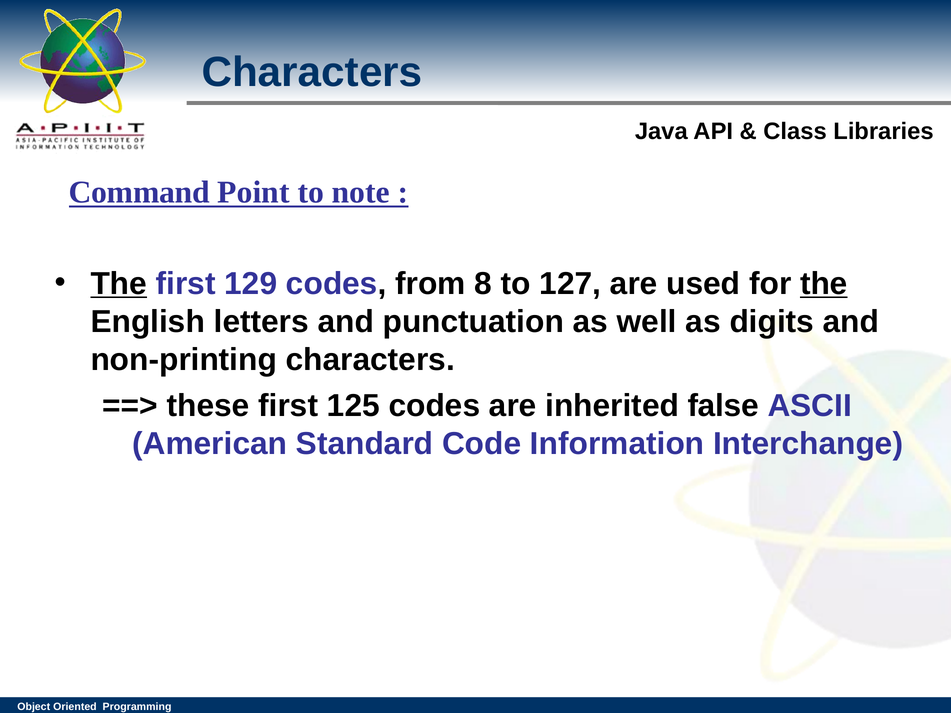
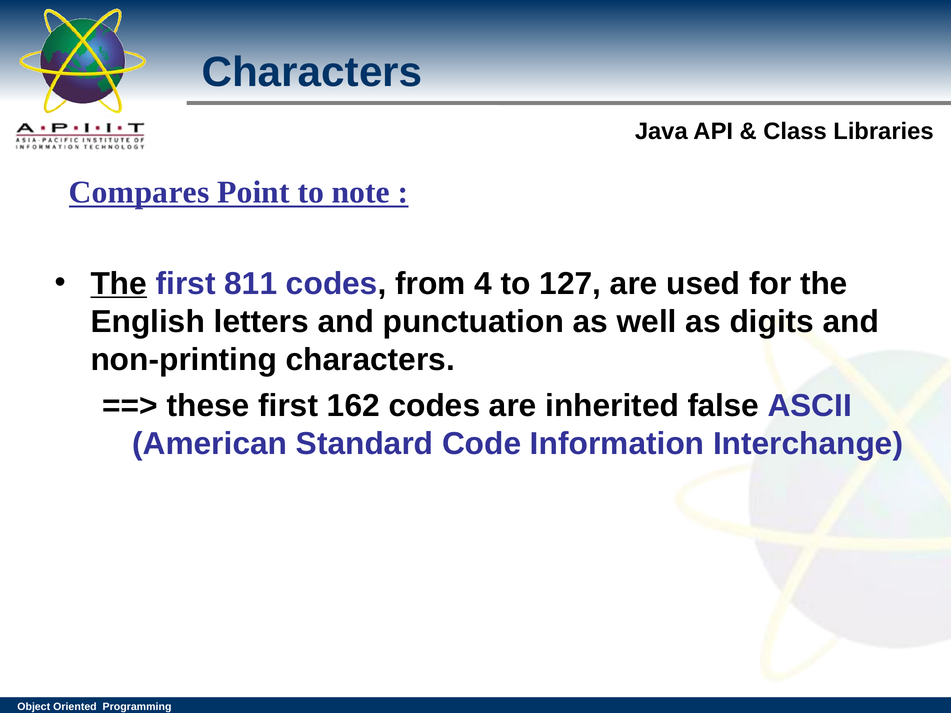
Command: Command -> Compares
129: 129 -> 811
8: 8 -> 4
the at (824, 284) underline: present -> none
125: 125 -> 162
